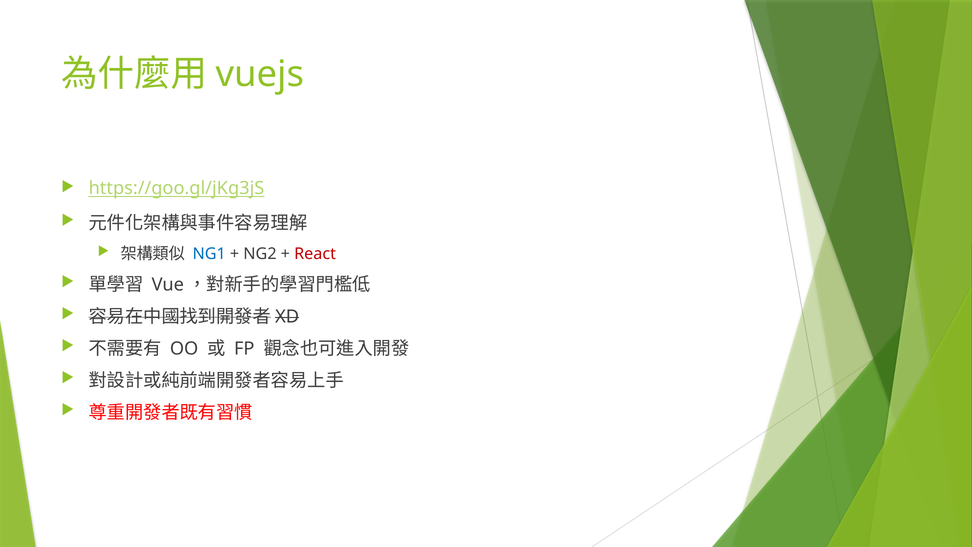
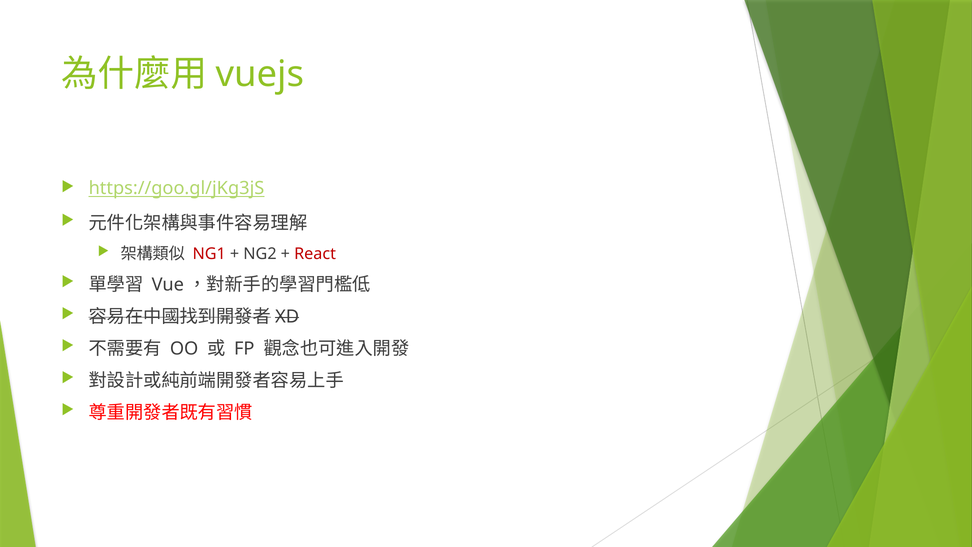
NG1 colour: blue -> red
